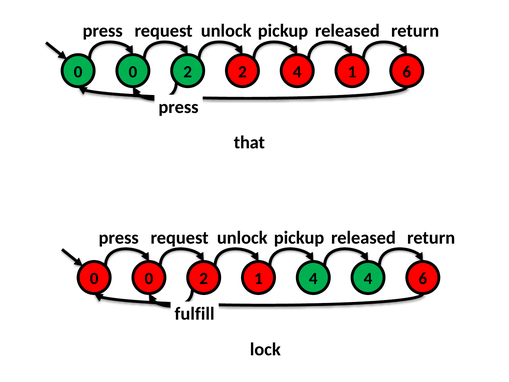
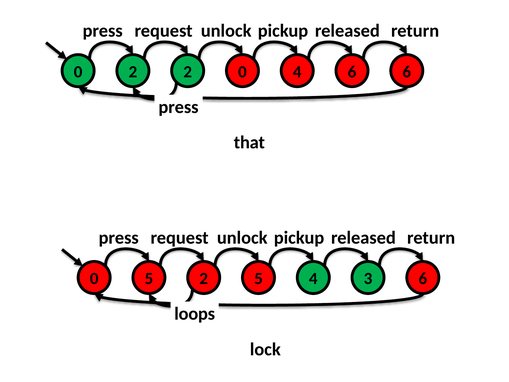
0 at (133, 72): 0 -> 2
2 2: 2 -> 0
4 1: 1 -> 6
0 at (149, 278): 0 -> 5
2 1: 1 -> 5
4 4: 4 -> 3
fulfill: fulfill -> loops
